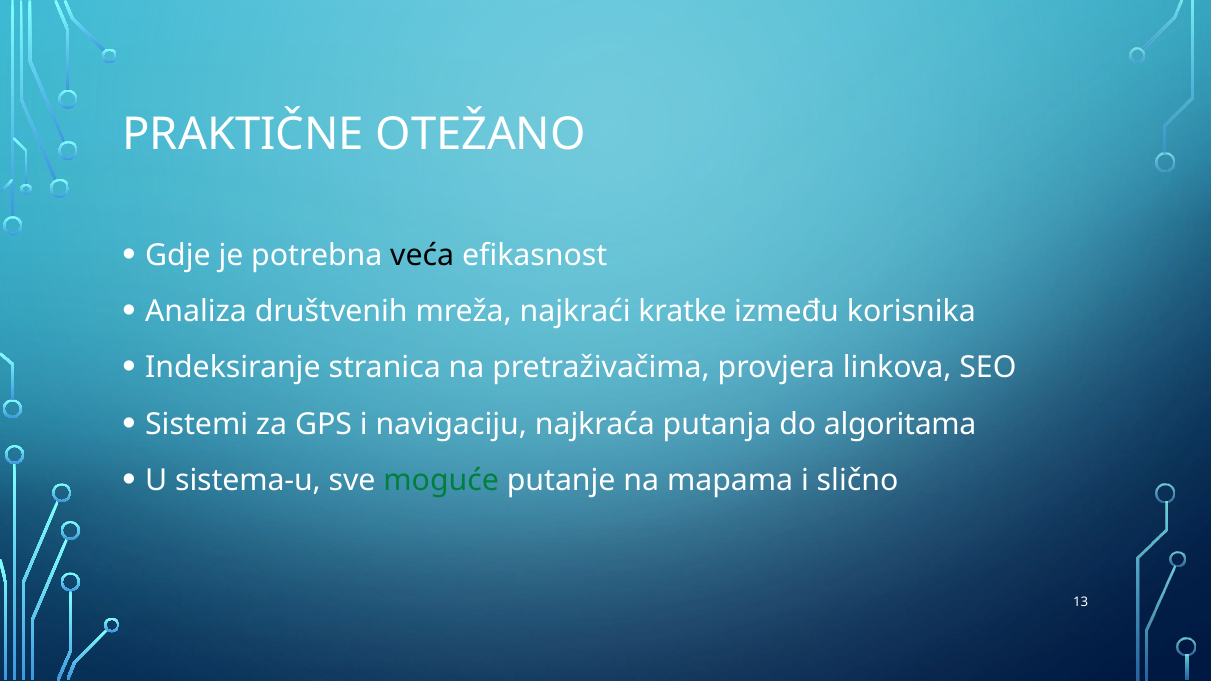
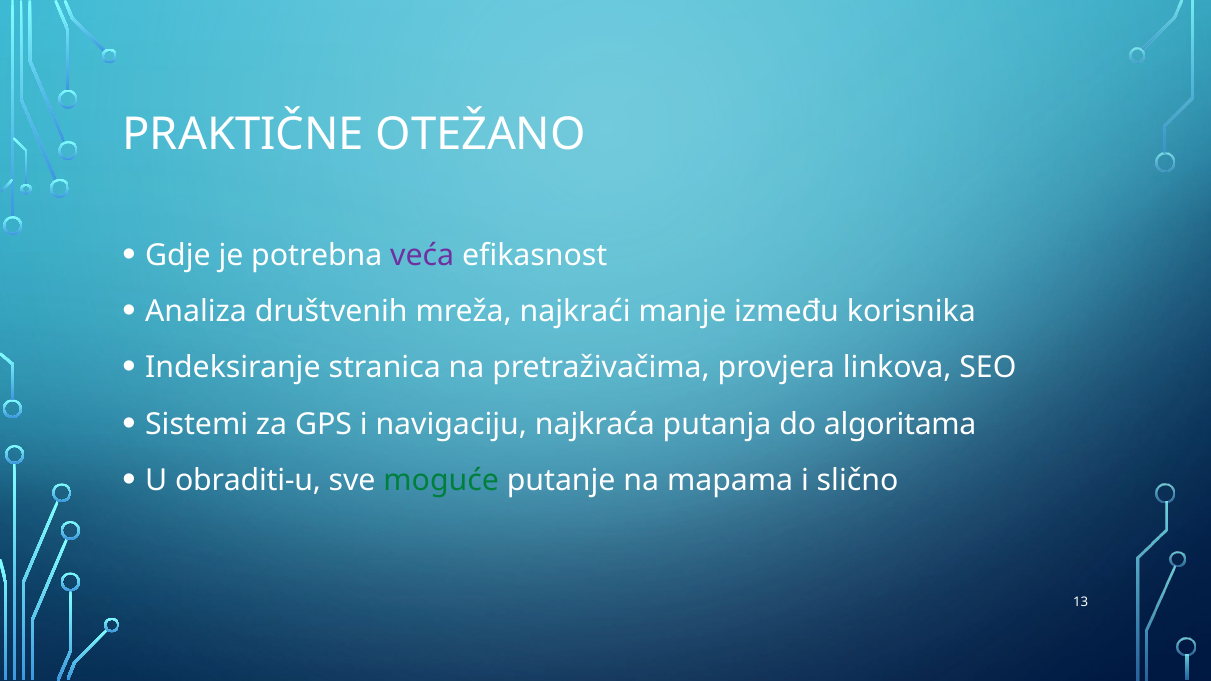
veća colour: black -> purple
kratke: kratke -> manje
sistema-u: sistema-u -> obraditi-u
